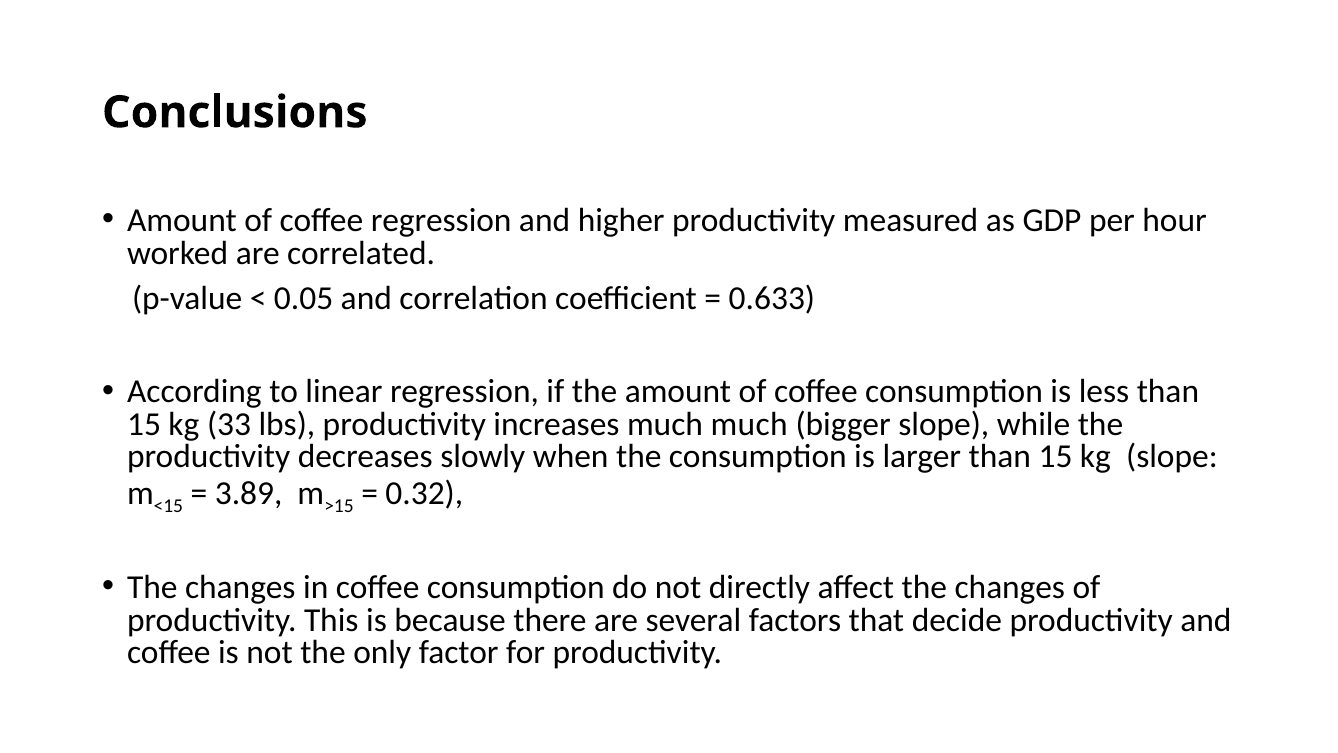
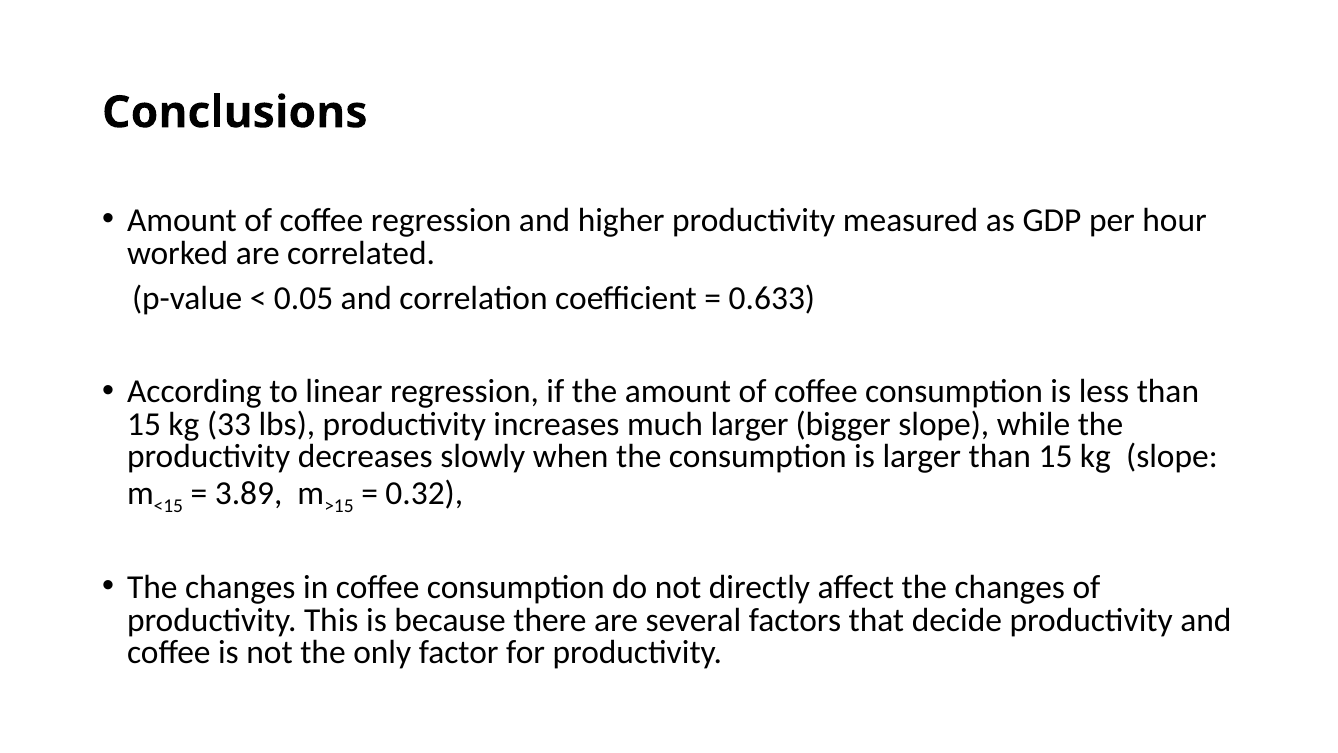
much much: much -> larger
